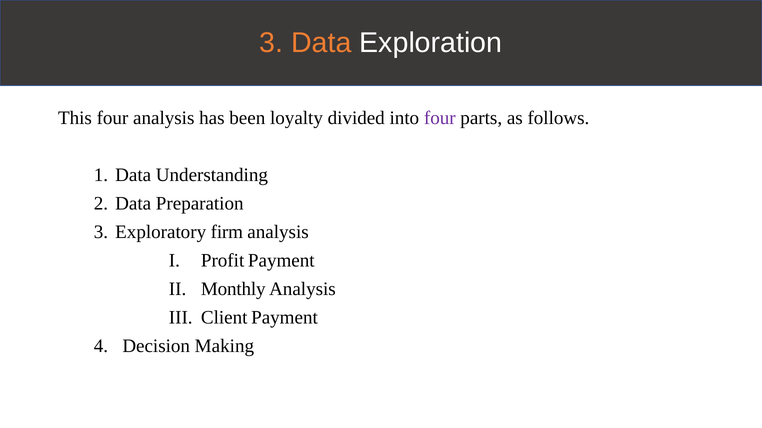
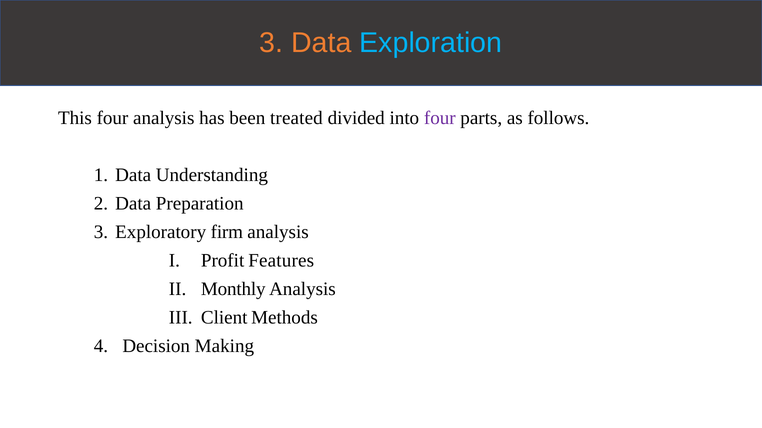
Exploration colour: white -> light blue
loyalty: loyalty -> treated
Profit Payment: Payment -> Features
Client Payment: Payment -> Methods
